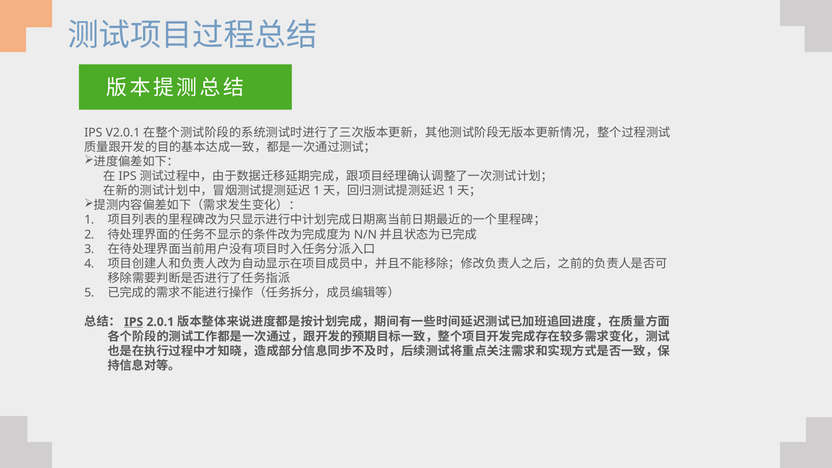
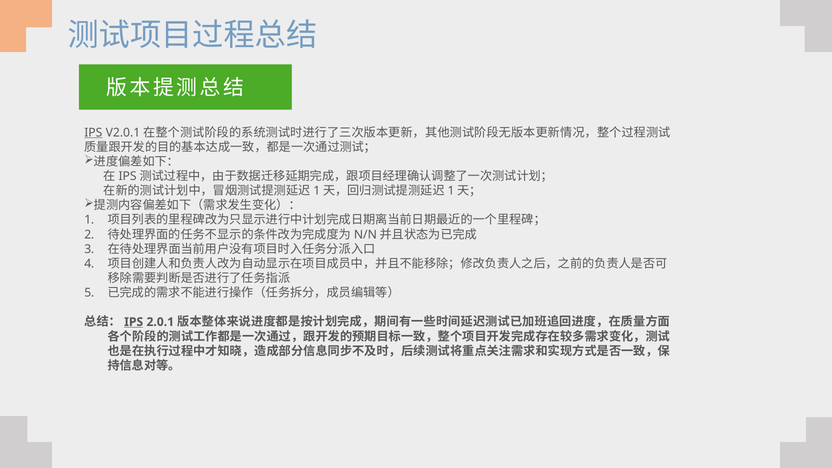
IPS at (93, 133) underline: none -> present
